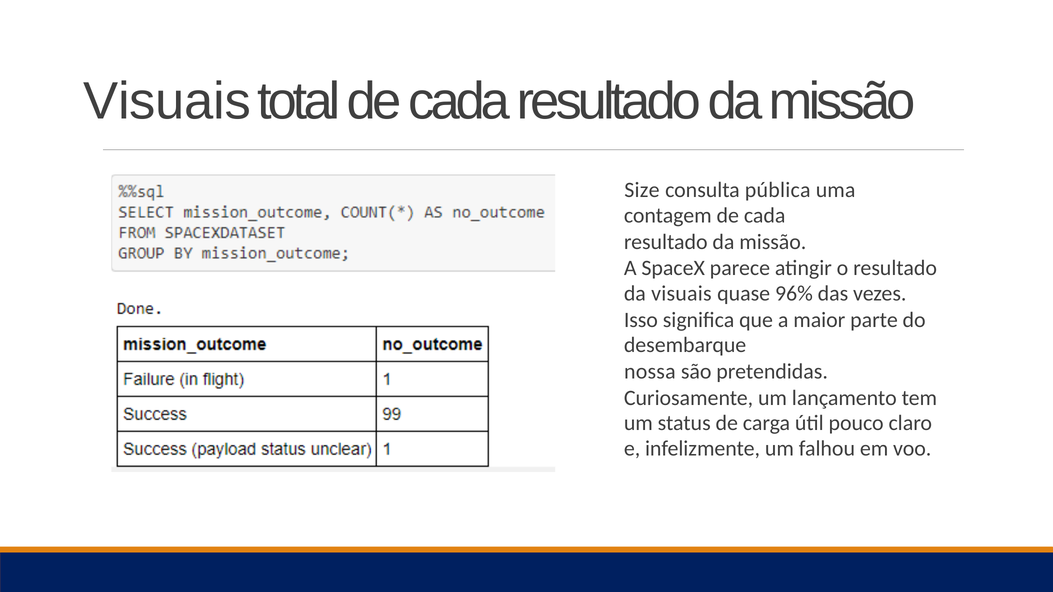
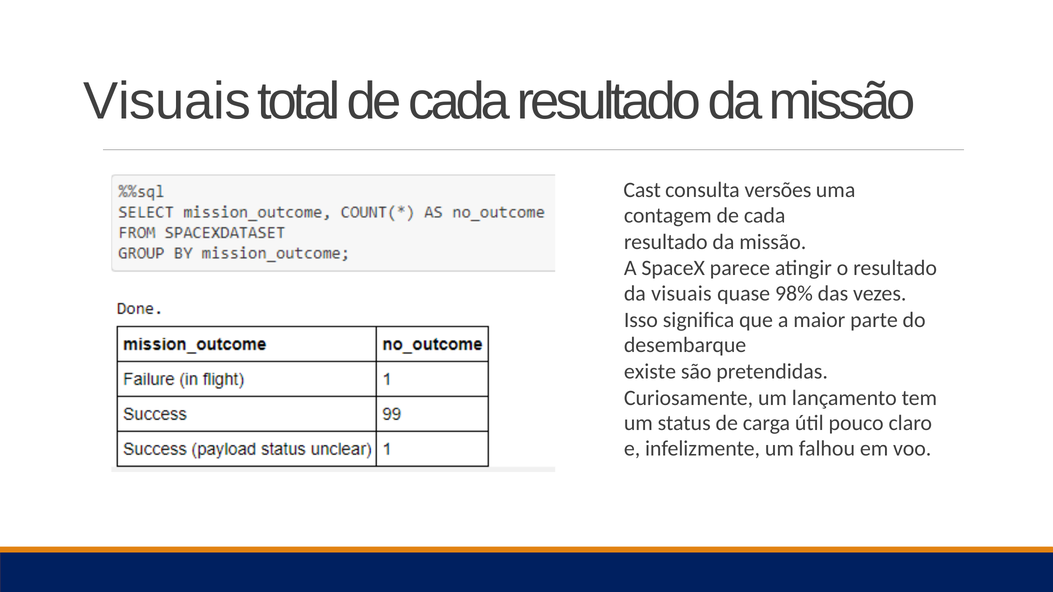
Size: Size -> Cast
pública: pública -> versões
96%: 96% -> 98%
nossa: nossa -> existe
